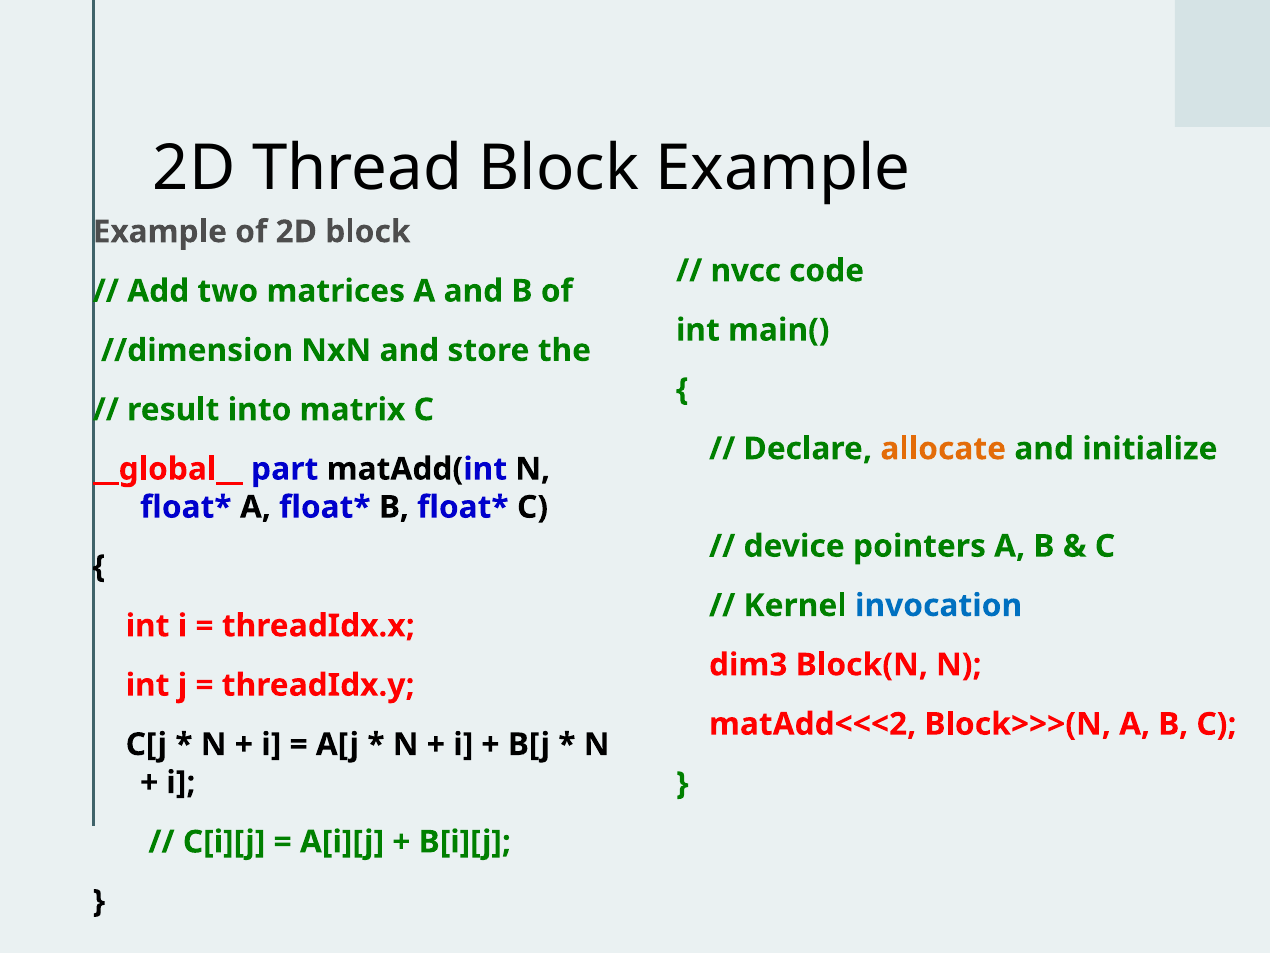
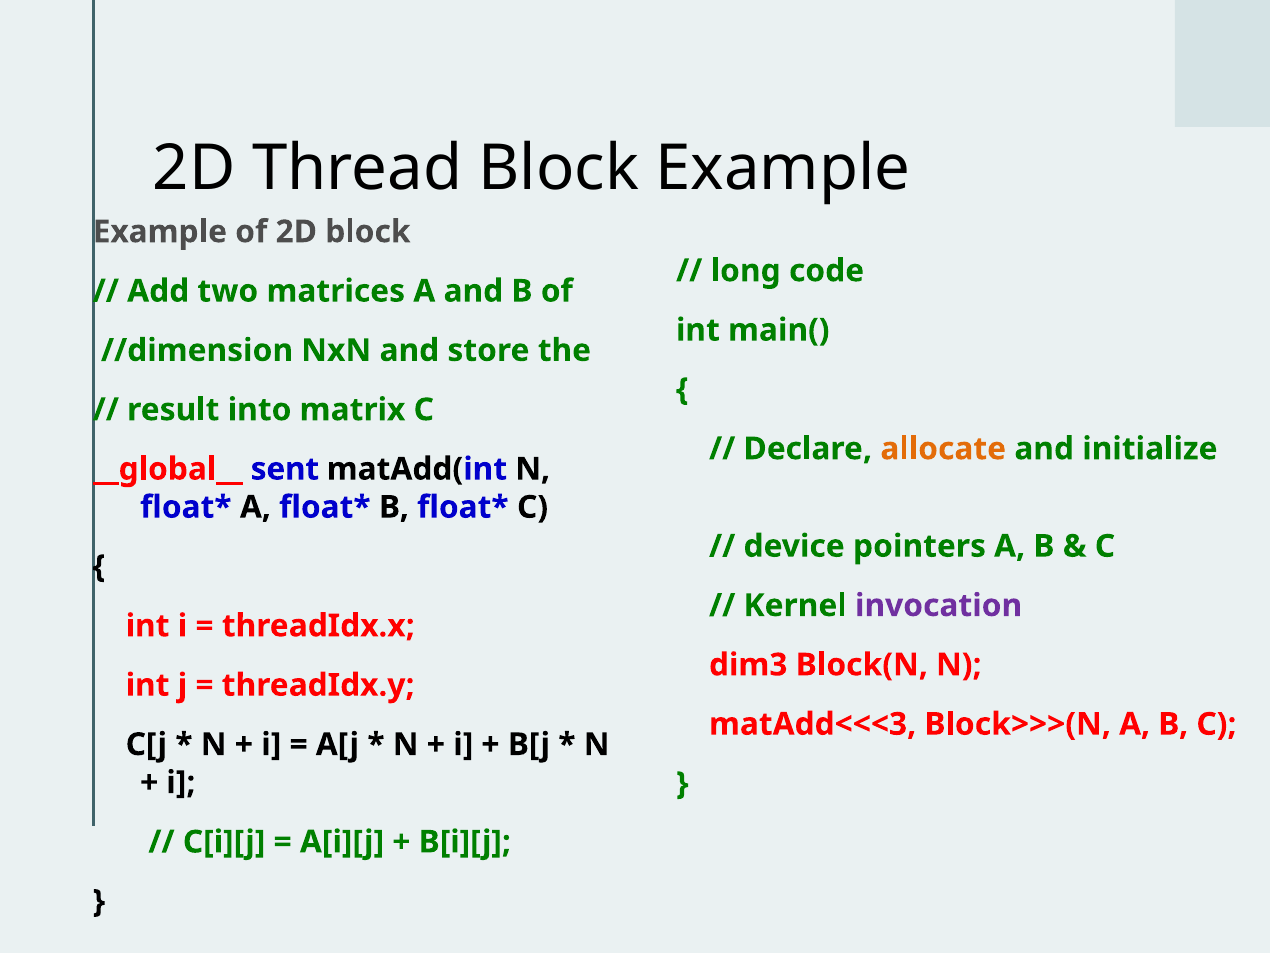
nvcc: nvcc -> long
part: part -> sent
invocation colour: blue -> purple
matAdd<<<2: matAdd<<<2 -> matAdd<<<3
